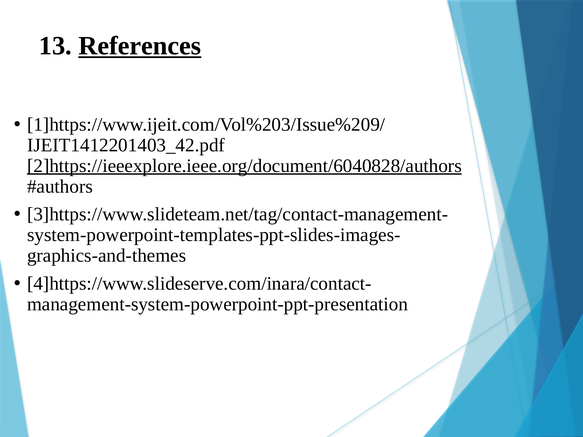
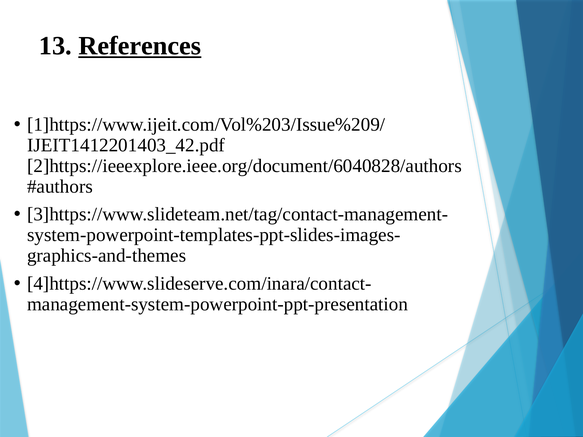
2]https://ieeexplore.ieee.org/document/6040828/authors underline: present -> none
